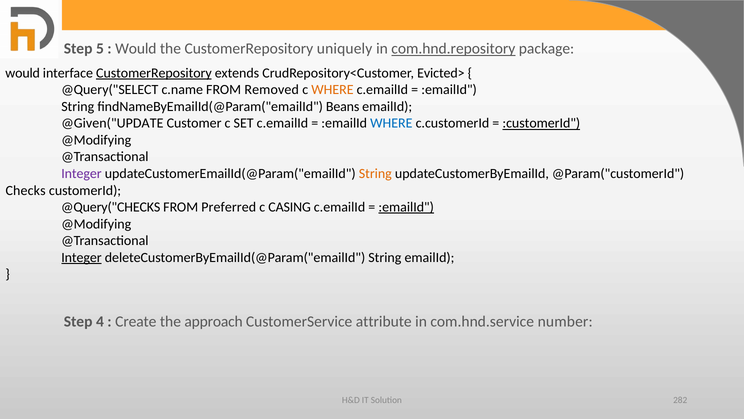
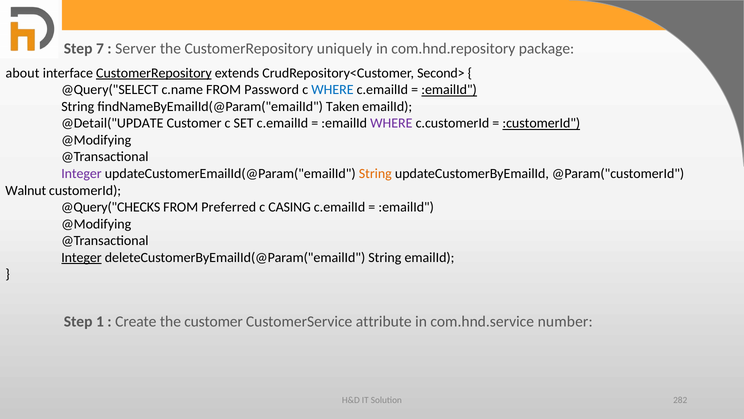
5: 5 -> 7
Would at (136, 49): Would -> Server
com.hnd.repository underline: present -> none
would at (23, 73): would -> about
Evicted>: Evicted> -> Second>
Removed: Removed -> Password
WHERE at (332, 90) colour: orange -> blue
:emailId at (449, 90) underline: none -> present
Beans: Beans -> Taken
@Given("UPDATE: @Given("UPDATE -> @Detail("UPDATE
WHERE at (391, 123) colour: blue -> purple
Checks: Checks -> Walnut
:emailId at (406, 207) underline: present -> none
4: 4 -> 1
the approach: approach -> customer
